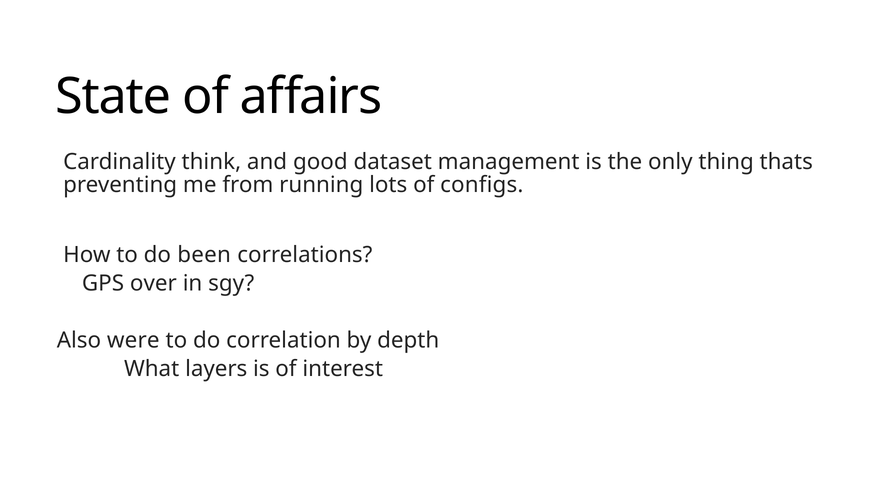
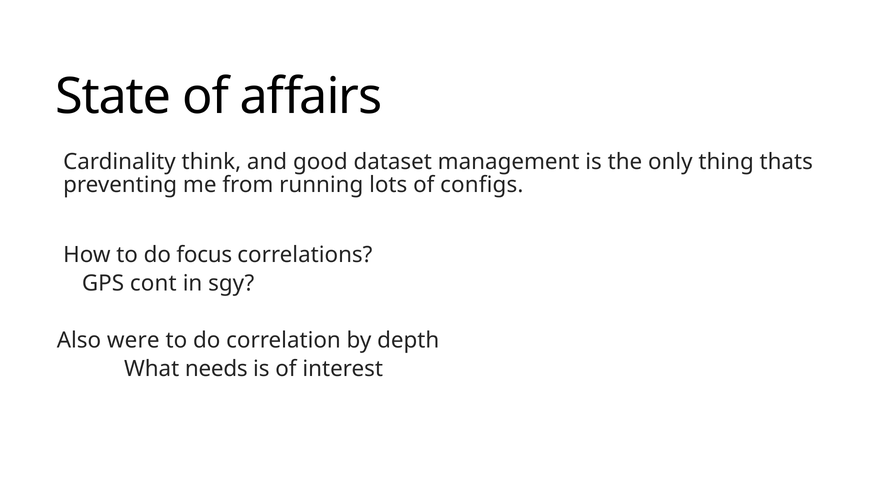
been: been -> focus
over: over -> cont
layers: layers -> needs
